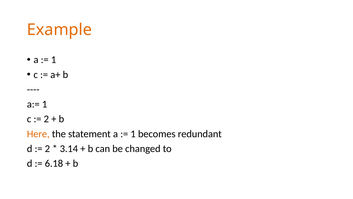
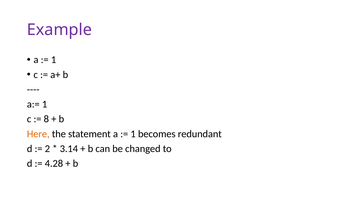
Example colour: orange -> purple
2 at (46, 119): 2 -> 8
6.18: 6.18 -> 4.28
